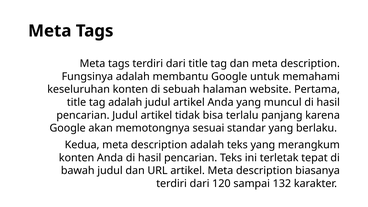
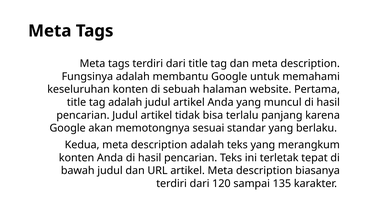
132: 132 -> 135
